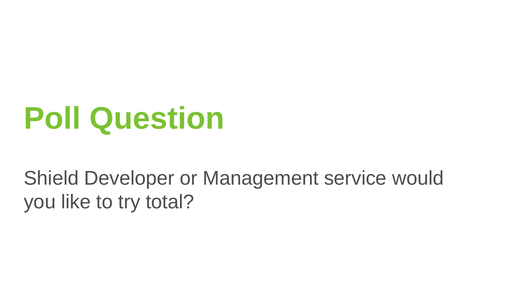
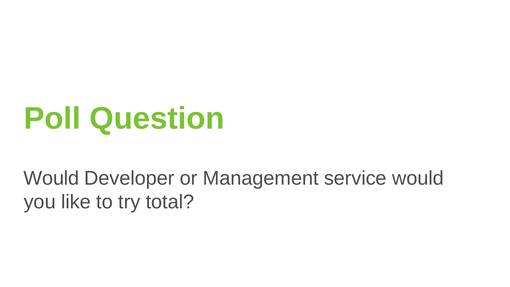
Shield at (51, 178): Shield -> Would
